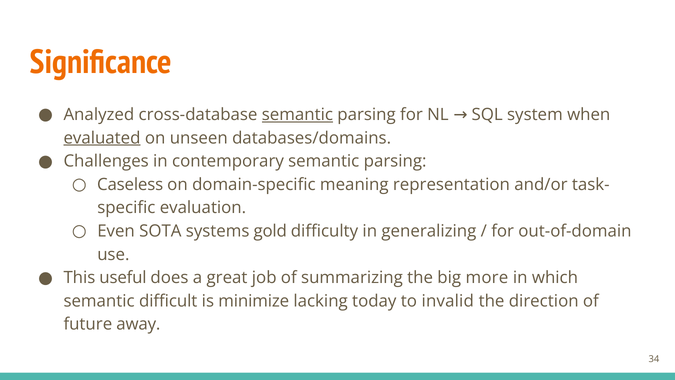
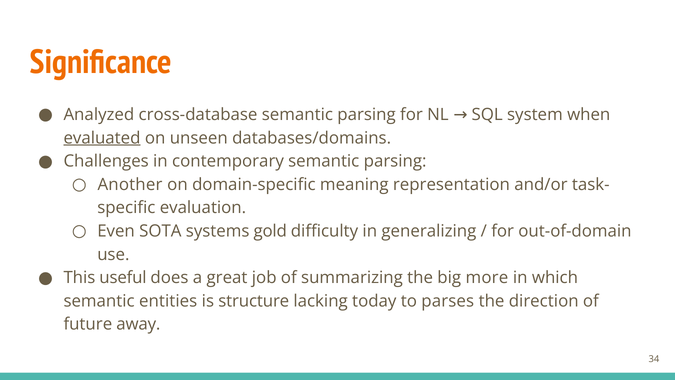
semantic at (297, 115) underline: present -> none
Caseless: Caseless -> Another
difficult: difficult -> entities
minimize: minimize -> structure
invalid: invalid -> parses
